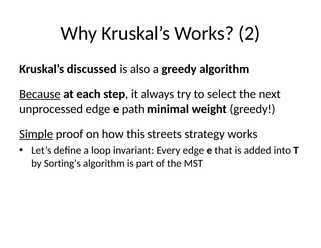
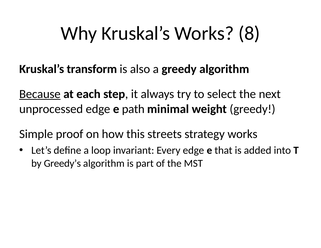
2: 2 -> 8
discussed: discussed -> transform
Simple underline: present -> none
Sorting’s: Sorting’s -> Greedy’s
